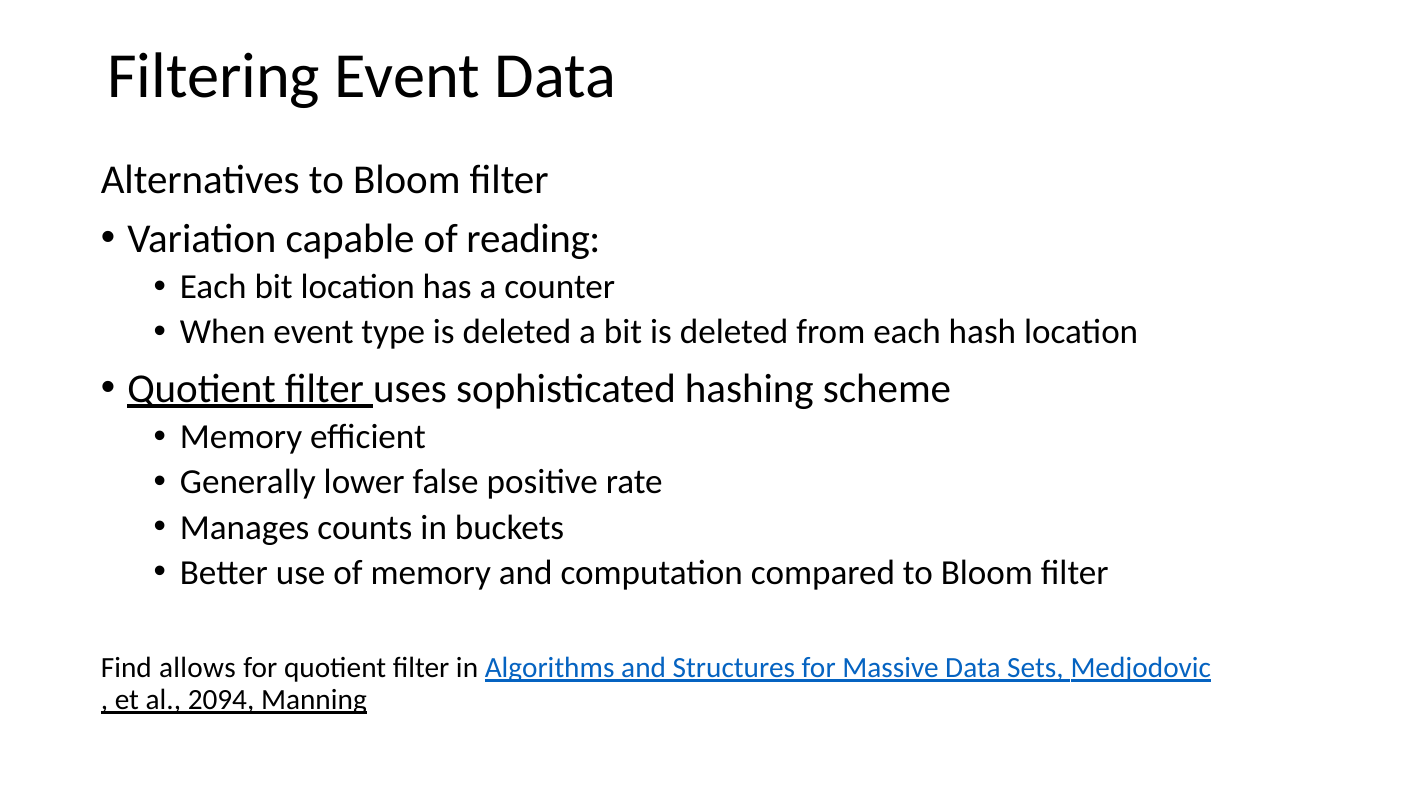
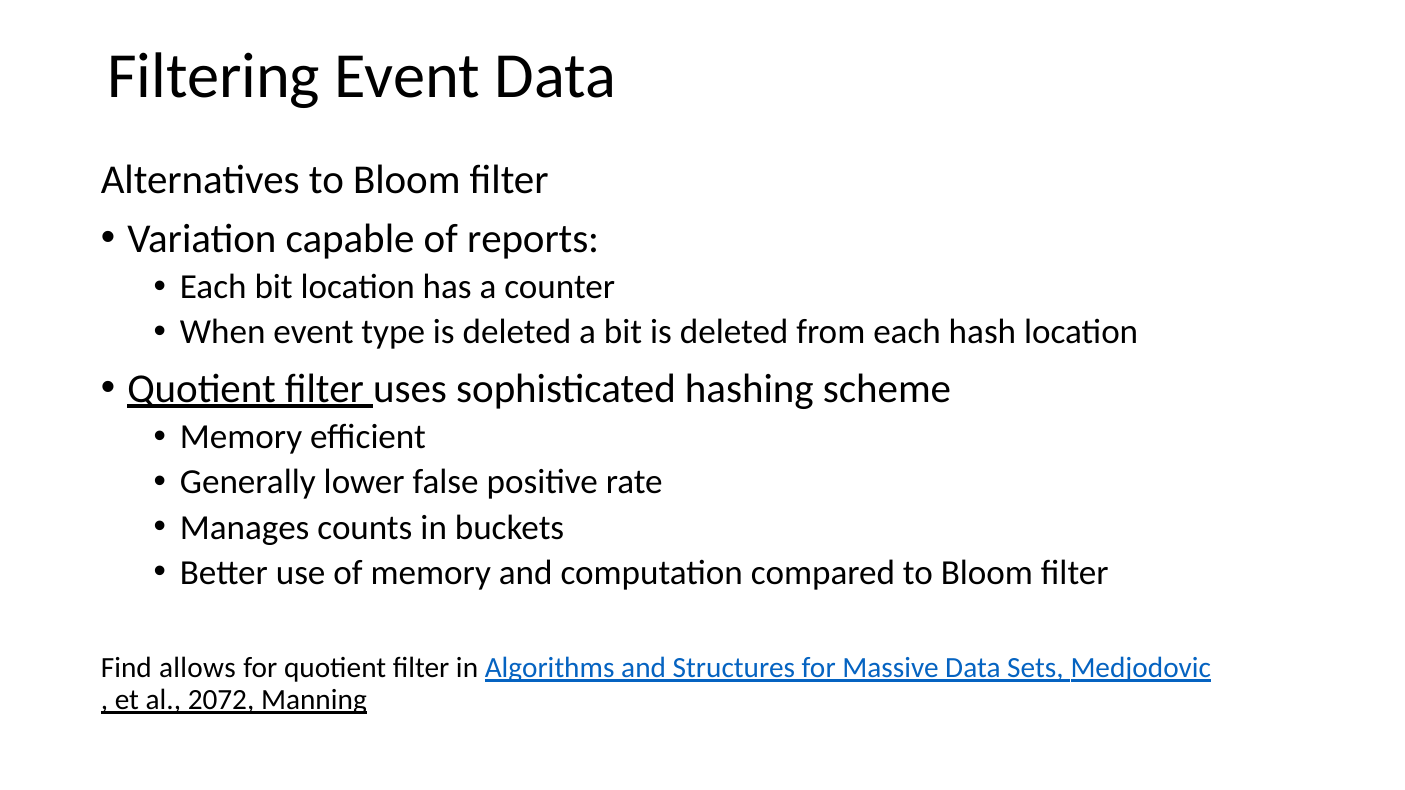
reading: reading -> reports
2094: 2094 -> 2072
